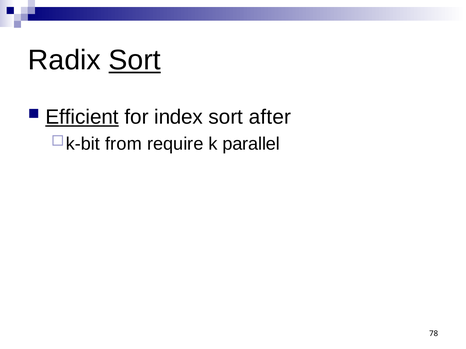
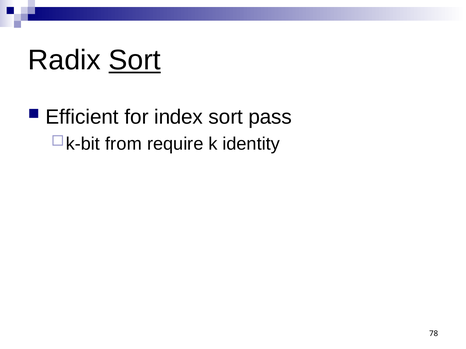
Efficient underline: present -> none
after: after -> pass
parallel: parallel -> identity
